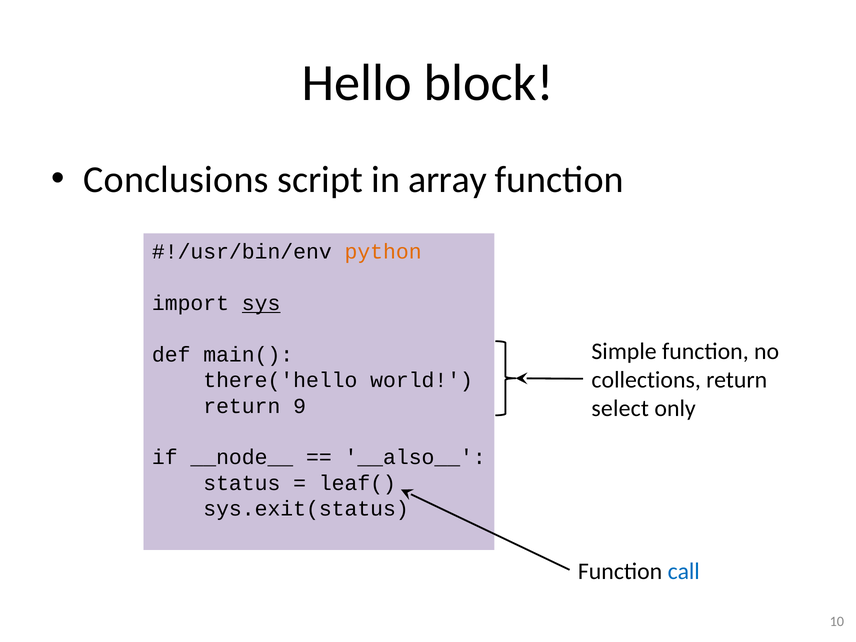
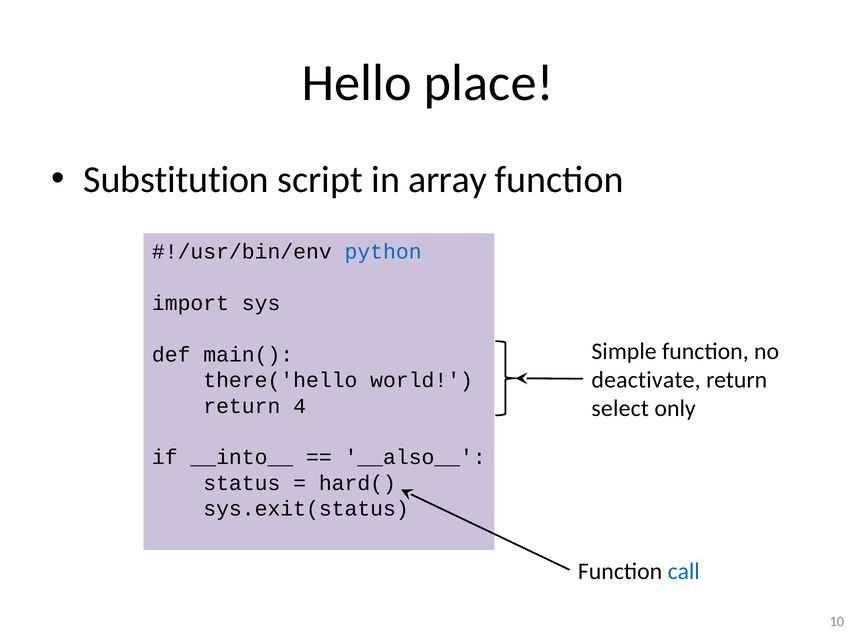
block: block -> place
Conclusions: Conclusions -> Substitution
python colour: orange -> blue
sys underline: present -> none
collections: collections -> deactivate
9: 9 -> 4
__node__: __node__ -> __into__
leaf(: leaf( -> hard(
